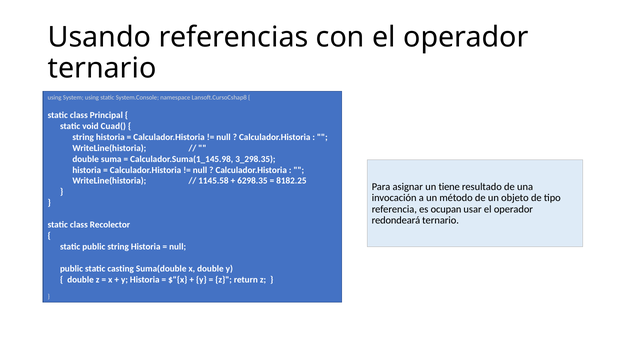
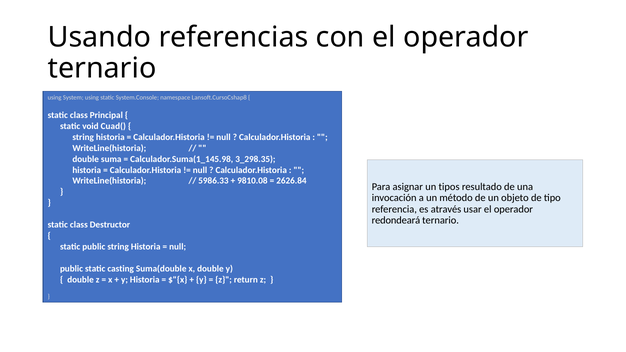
1145.58: 1145.58 -> 5986.33
6298.35: 6298.35 -> 9810.08
8182.25: 8182.25 -> 2626.84
tiene: tiene -> tipos
ocupan: ocupan -> através
Recolector: Recolector -> Destructor
